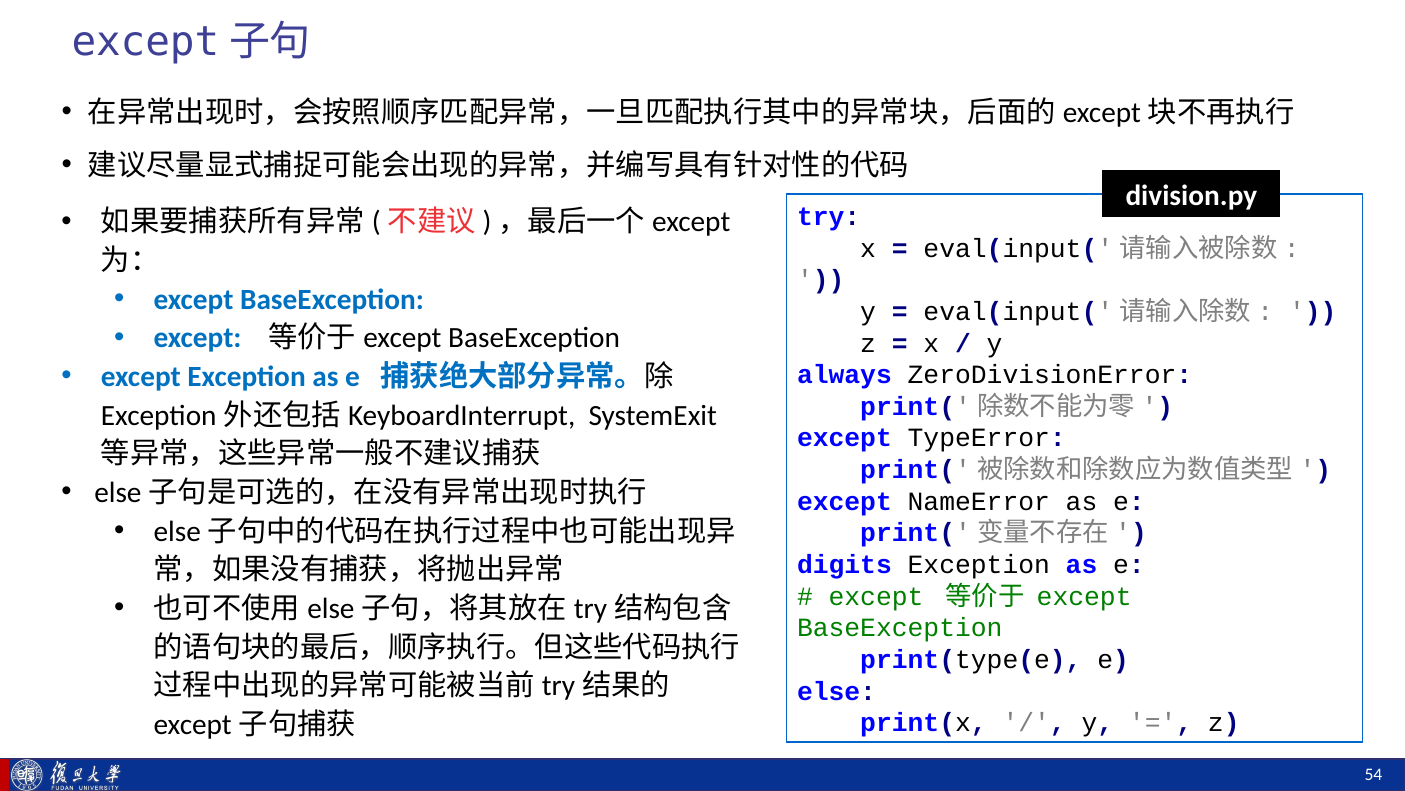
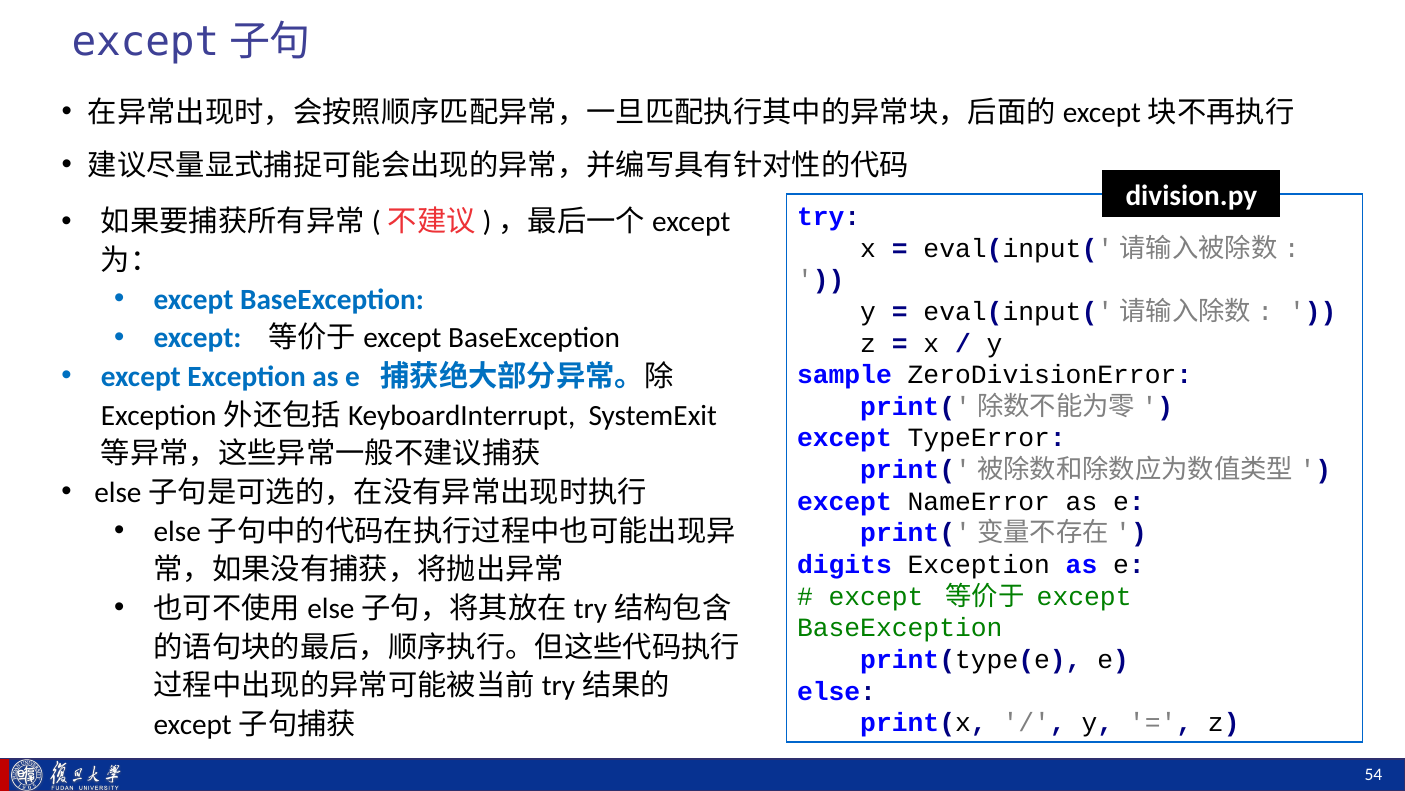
always: always -> sample
